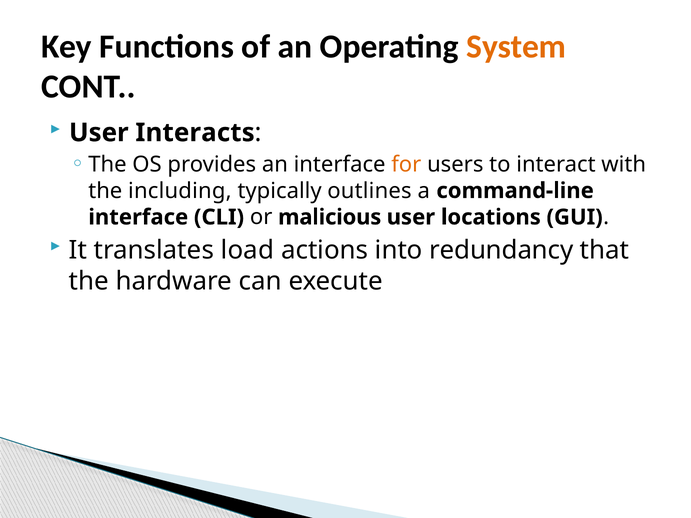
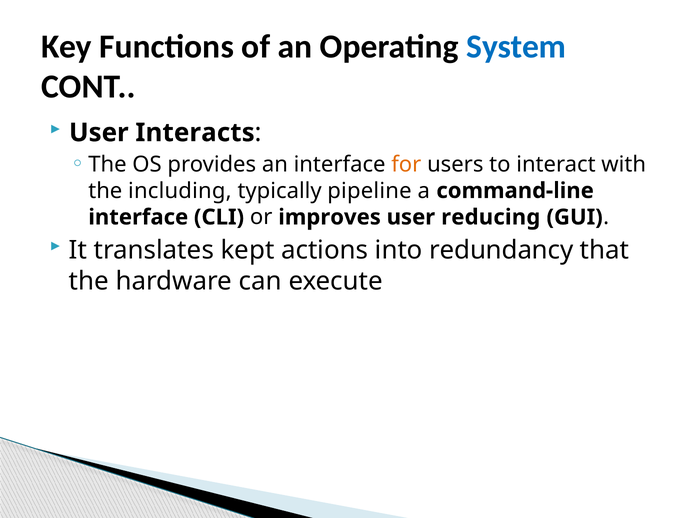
System colour: orange -> blue
outlines: outlines -> pipeline
malicious: malicious -> improves
locations: locations -> reducing
load: load -> kept
